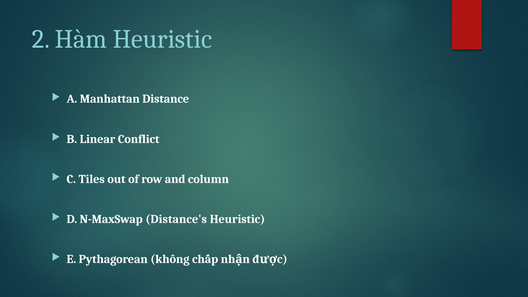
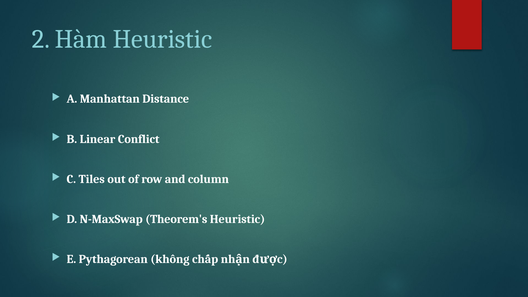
Distance's: Distance's -> Theorem's
